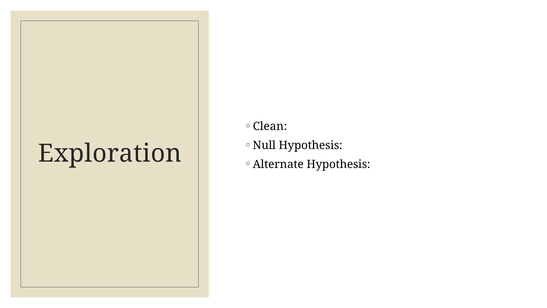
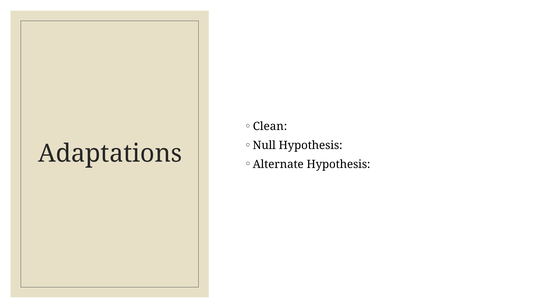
Exploration: Exploration -> Adaptations
